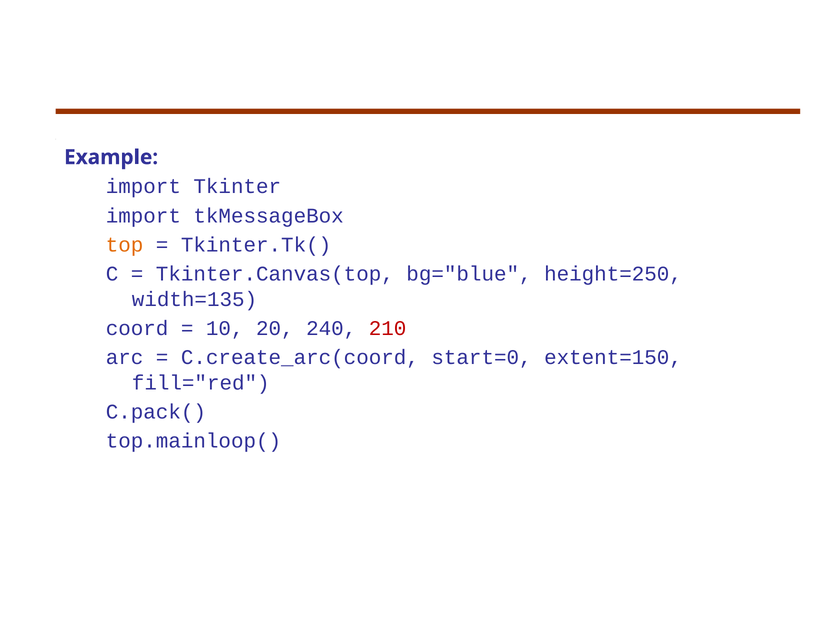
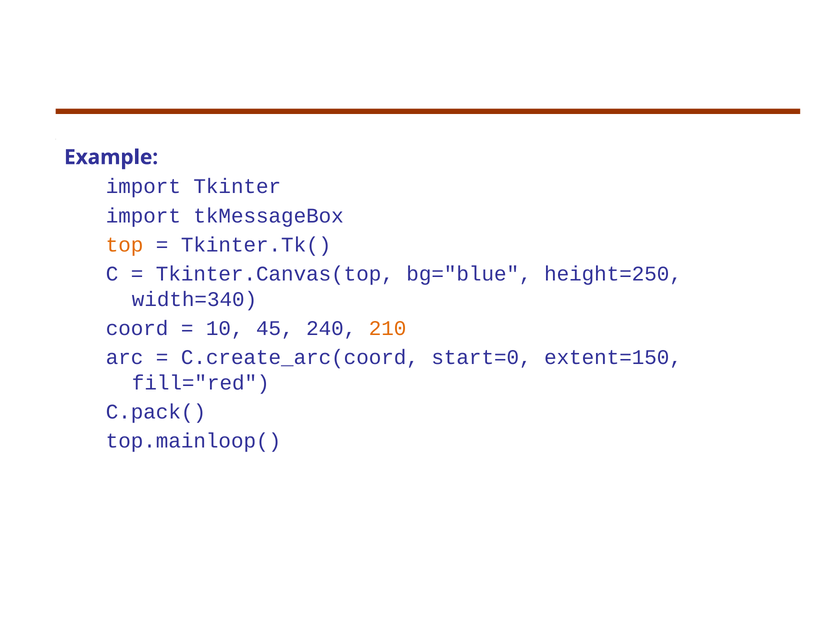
width=135: width=135 -> width=340
20: 20 -> 45
210 colour: red -> orange
